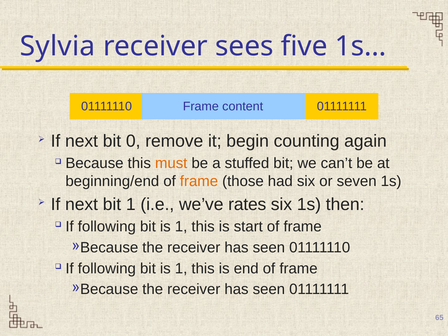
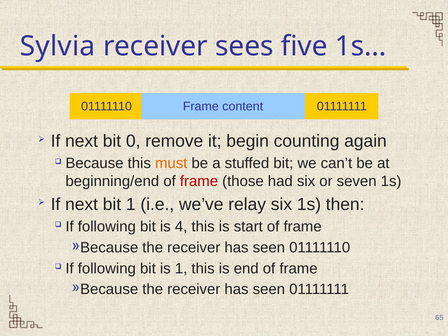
frame at (199, 181) colour: orange -> red
rates: rates -> relay
1 at (181, 227): 1 -> 4
